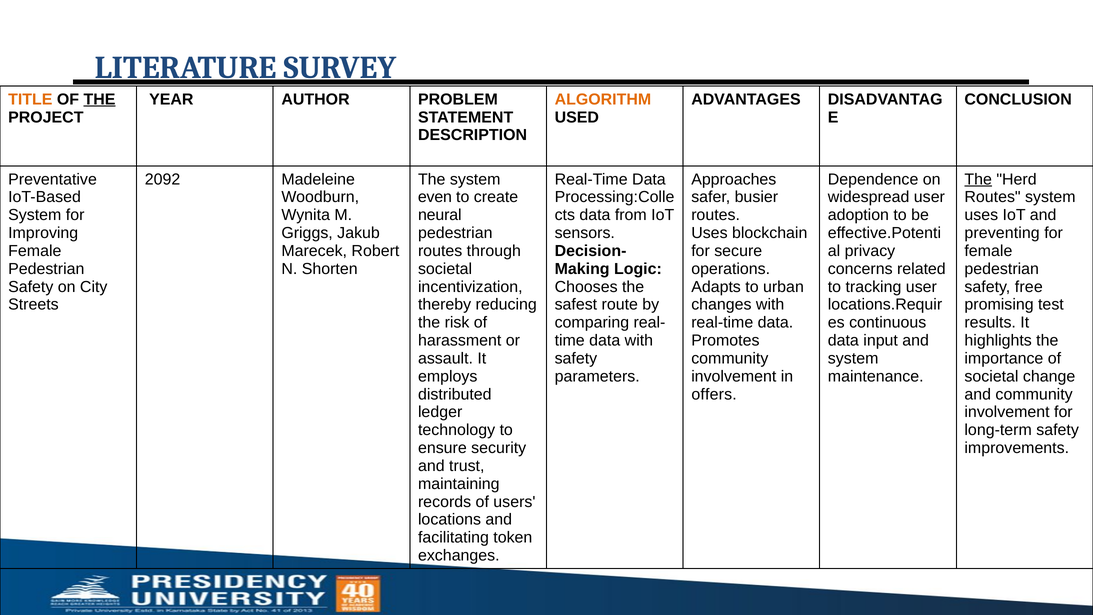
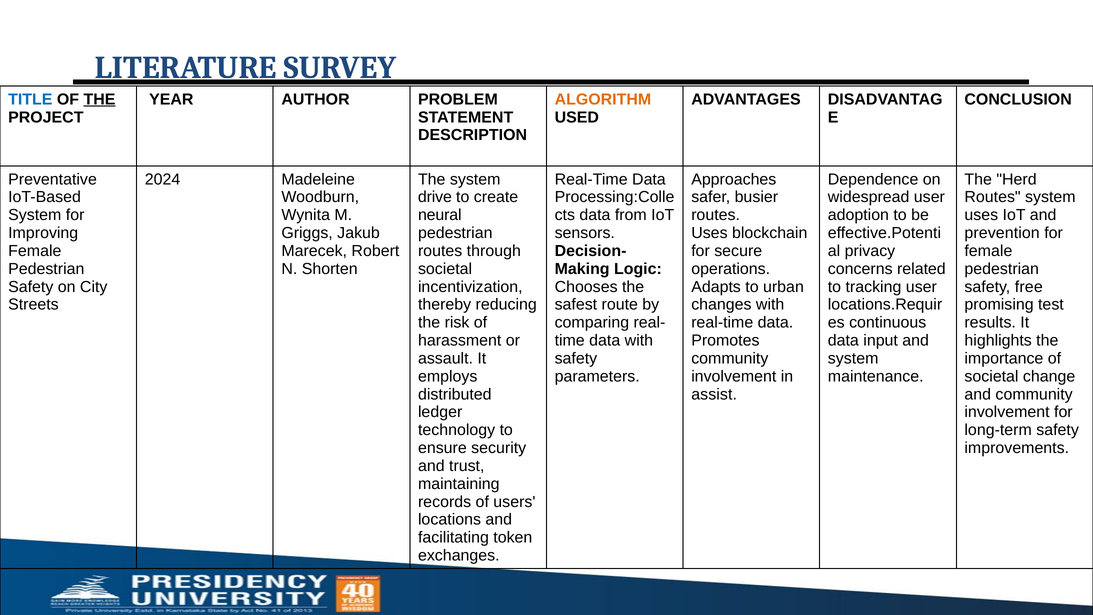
TITLE colour: orange -> blue
2092: 2092 -> 2024
The at (978, 179) underline: present -> none
even: even -> drive
preventing: preventing -> prevention
offers: offers -> assist
